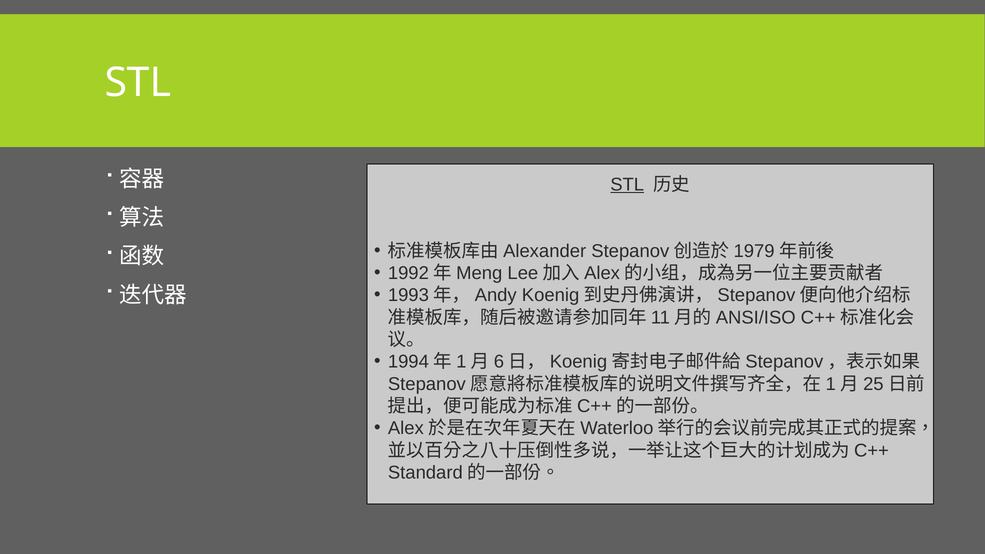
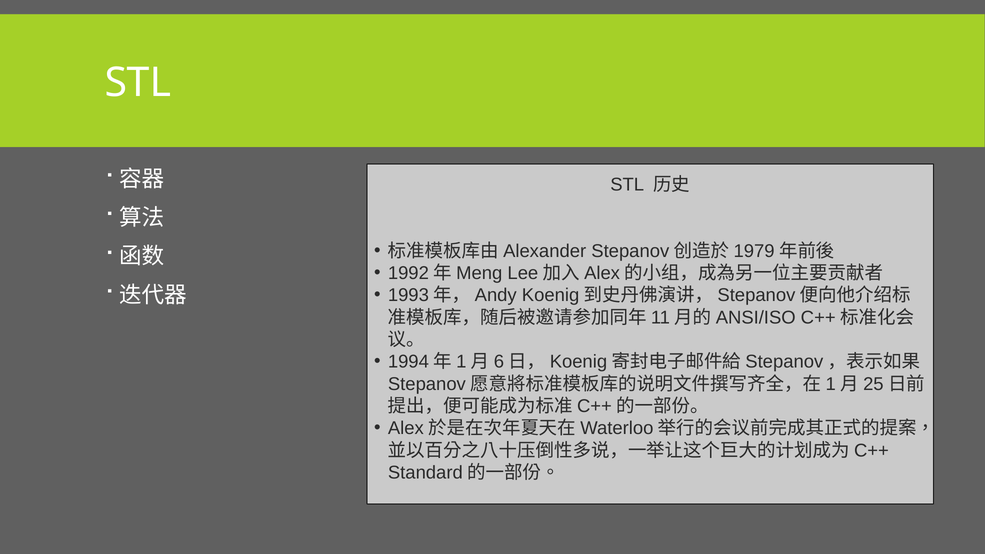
STL at (627, 185) underline: present -> none
